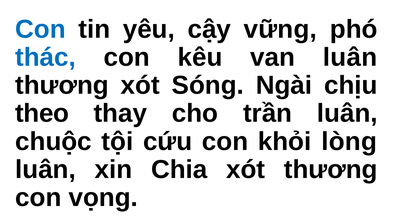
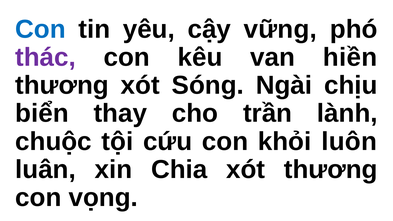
thác colour: blue -> purple
van luân: luân -> hiền
theo: theo -> biển
trần luân: luân -> lành
lòng: lòng -> luôn
